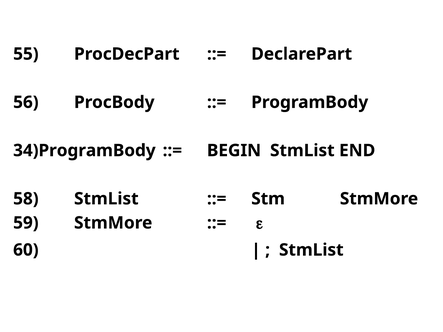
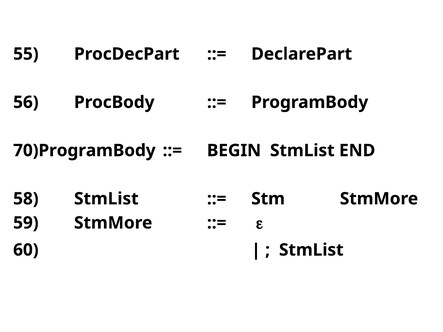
34)ProgramBody: 34)ProgramBody -> 70)ProgramBody
